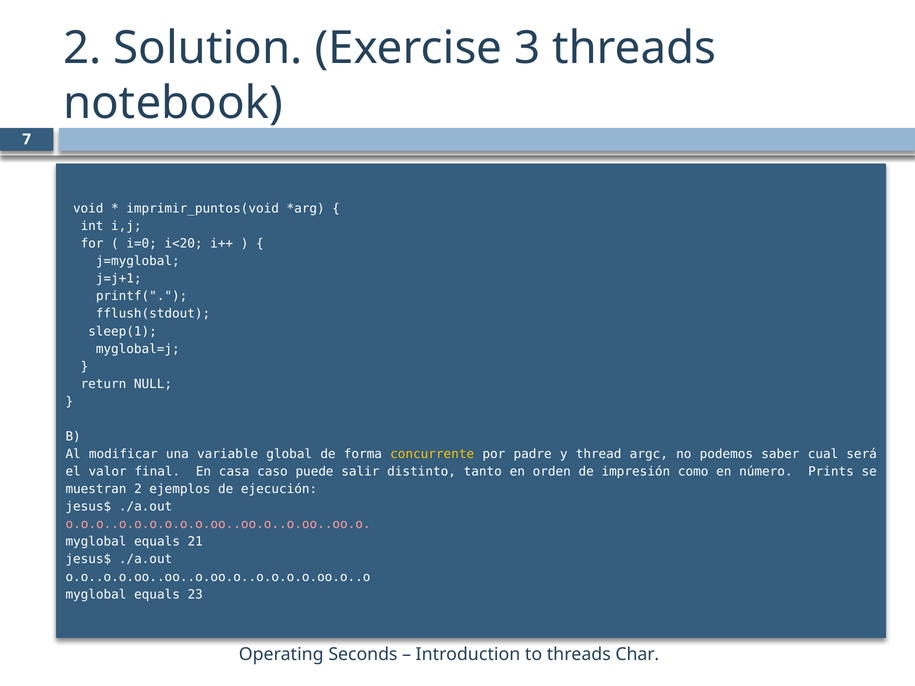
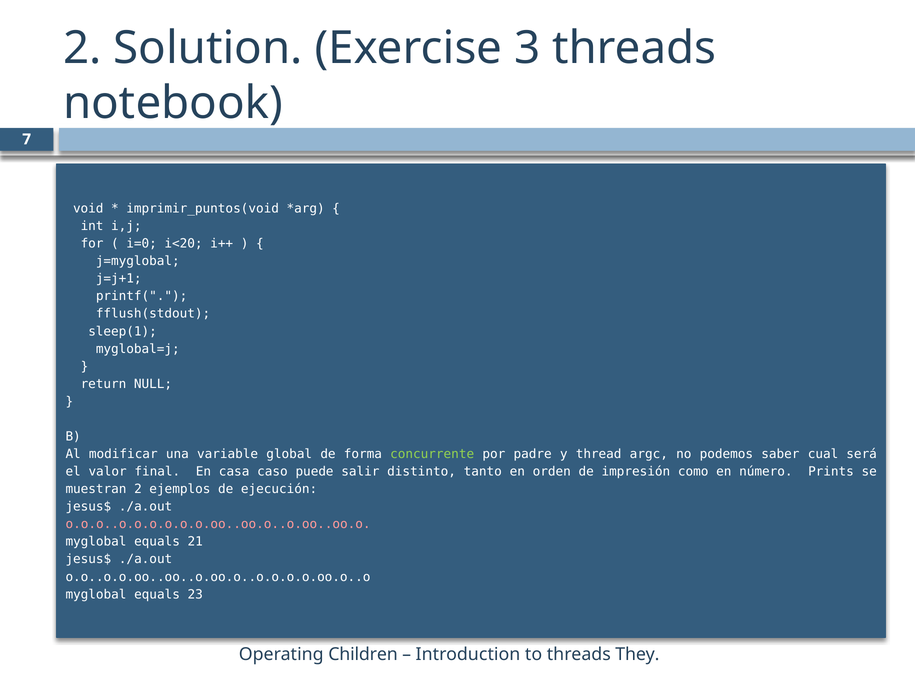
concurrente colour: yellow -> light green
Seconds: Seconds -> Children
Char: Char -> They
